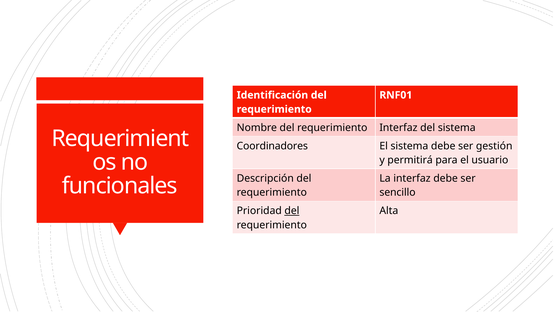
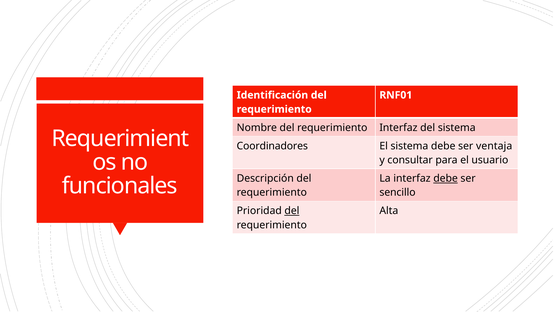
gestión: gestión -> ventaja
permitirá: permitirá -> consultar
debe at (446, 178) underline: none -> present
